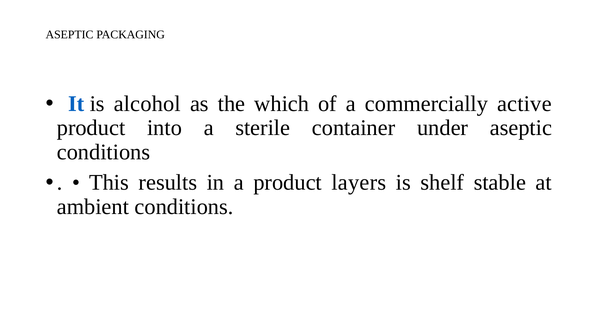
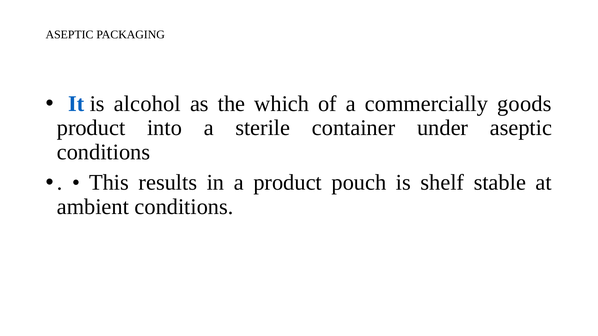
active: active -> goods
layers: layers -> pouch
